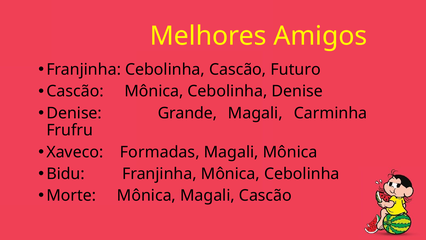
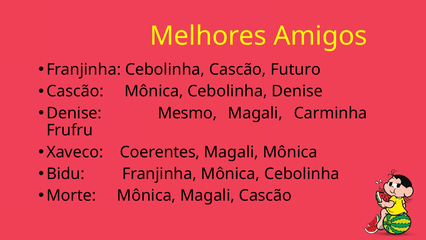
Grande: Grande -> Mesmo
Formadas: Formadas -> Coerentes
